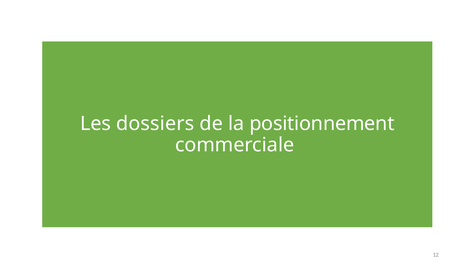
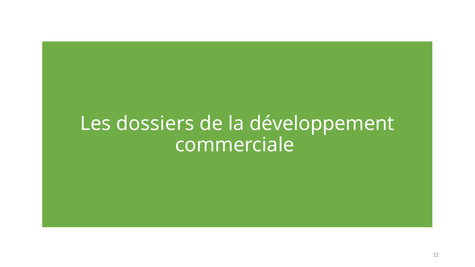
positionnement: positionnement -> développement
